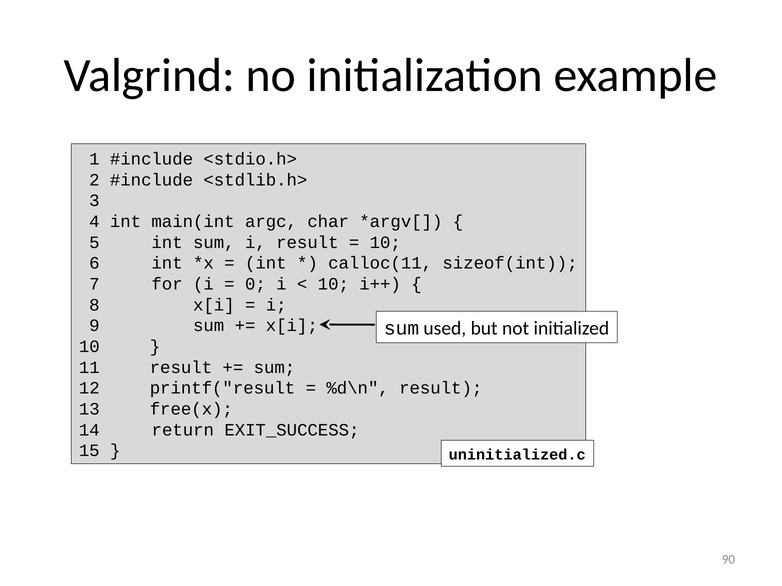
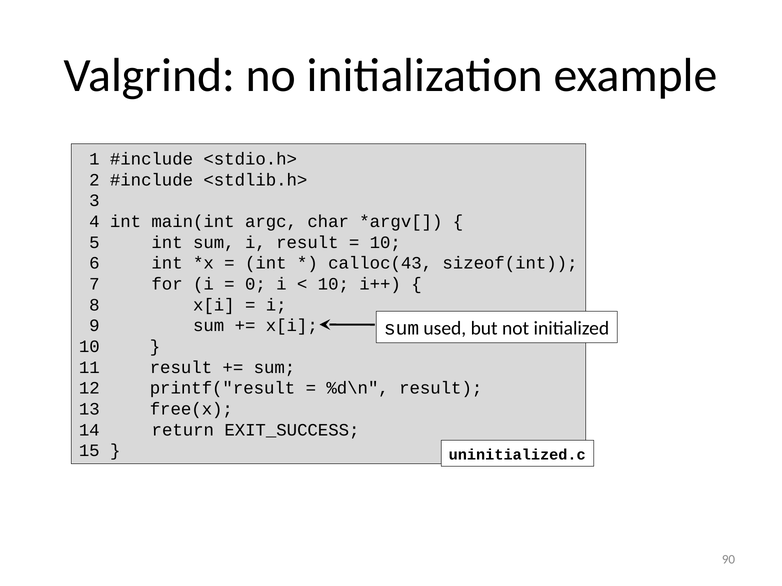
calloc(11: calloc(11 -> calloc(43
